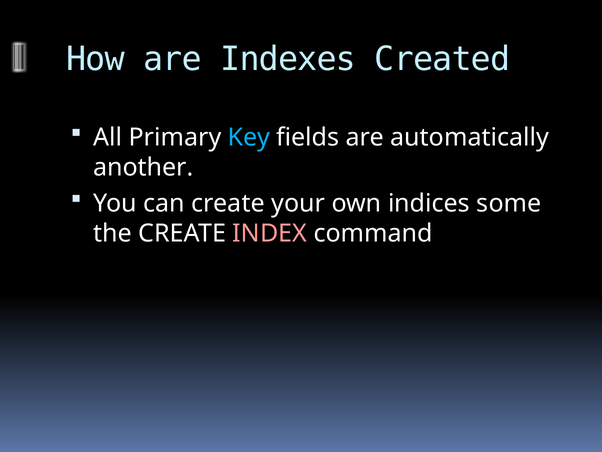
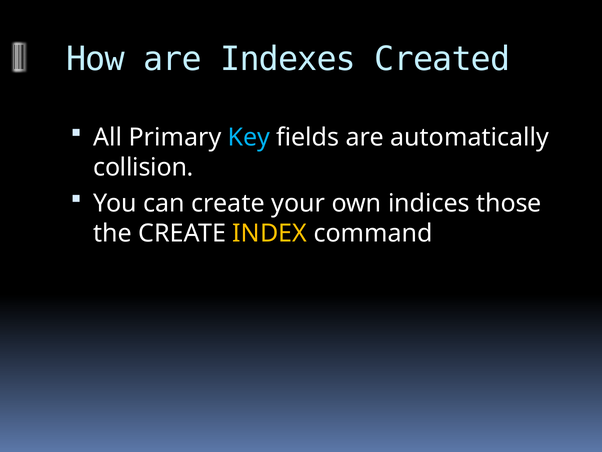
another: another -> collision
some: some -> those
INDEX colour: pink -> yellow
